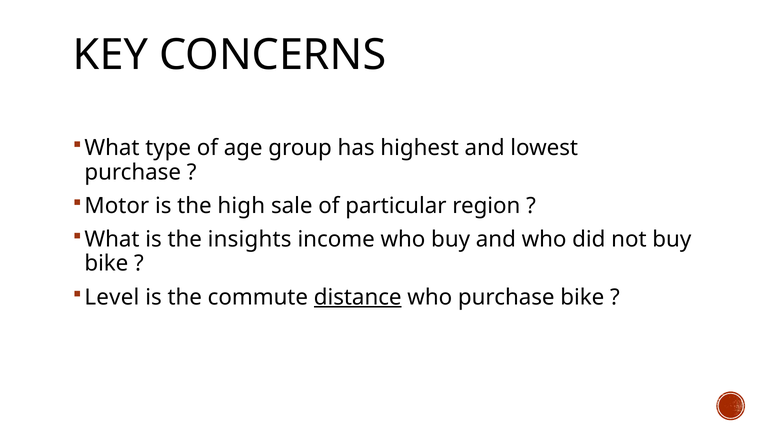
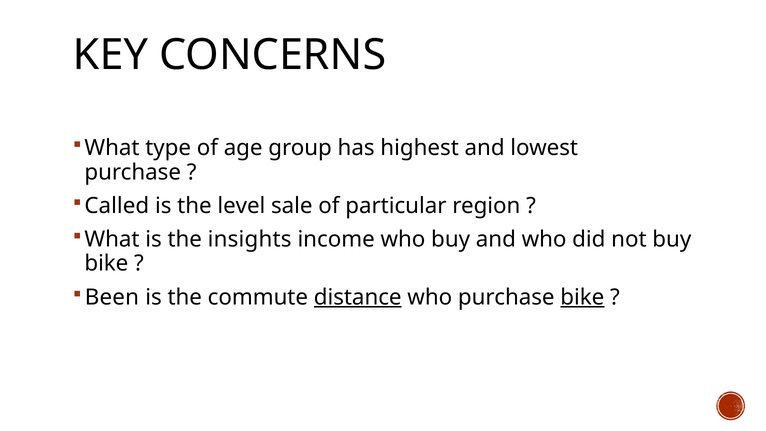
Motor: Motor -> Called
high: high -> level
Level: Level -> Been
bike at (582, 297) underline: none -> present
